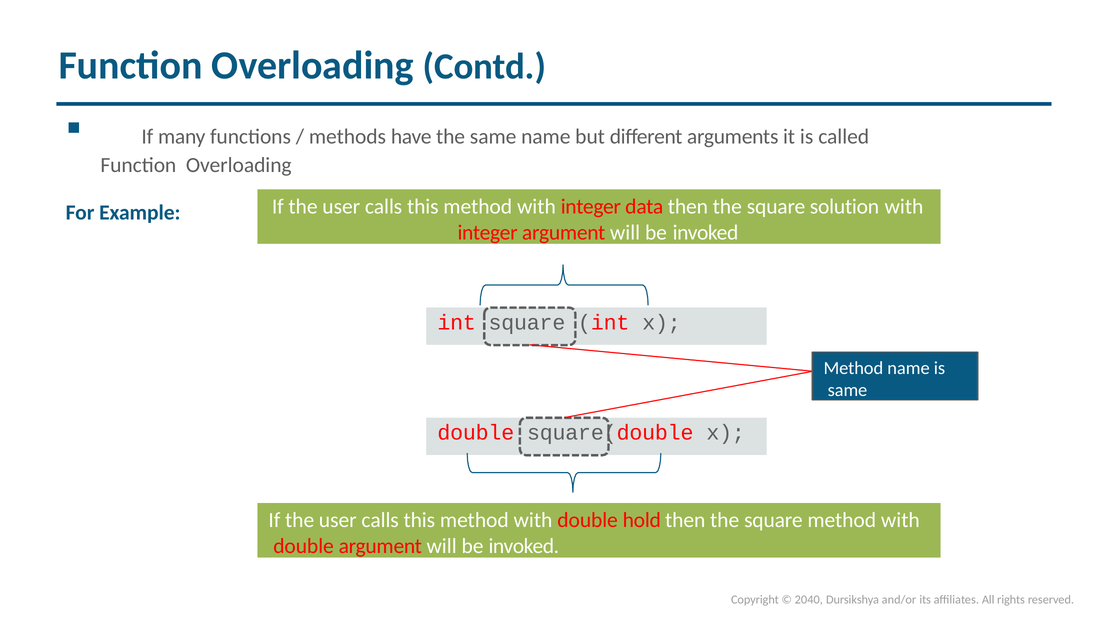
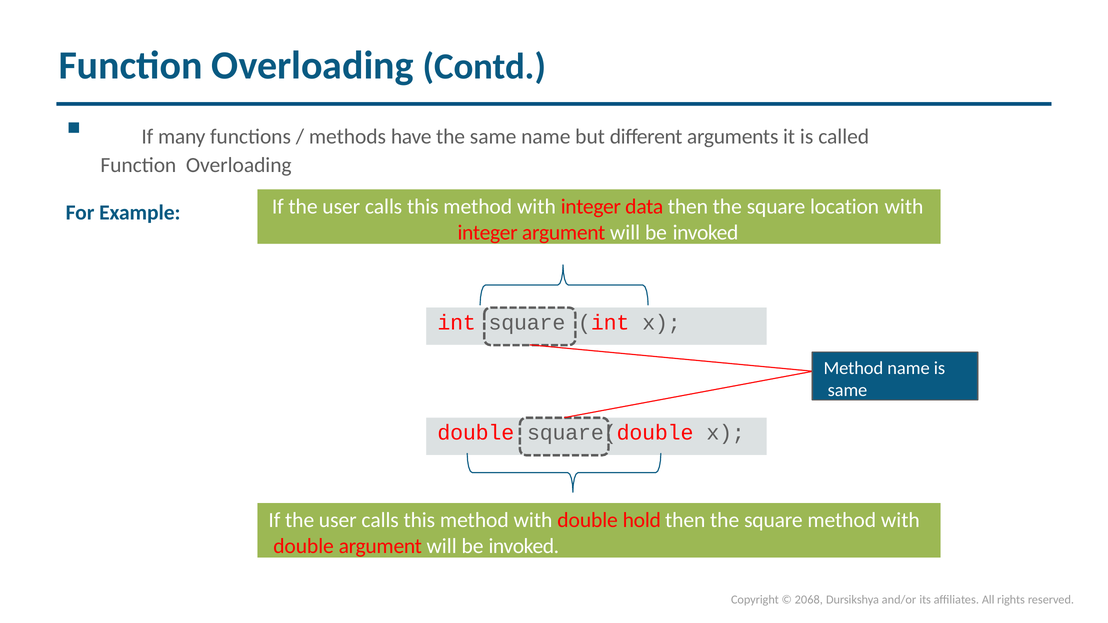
solution: solution -> location
2040: 2040 -> 2068
